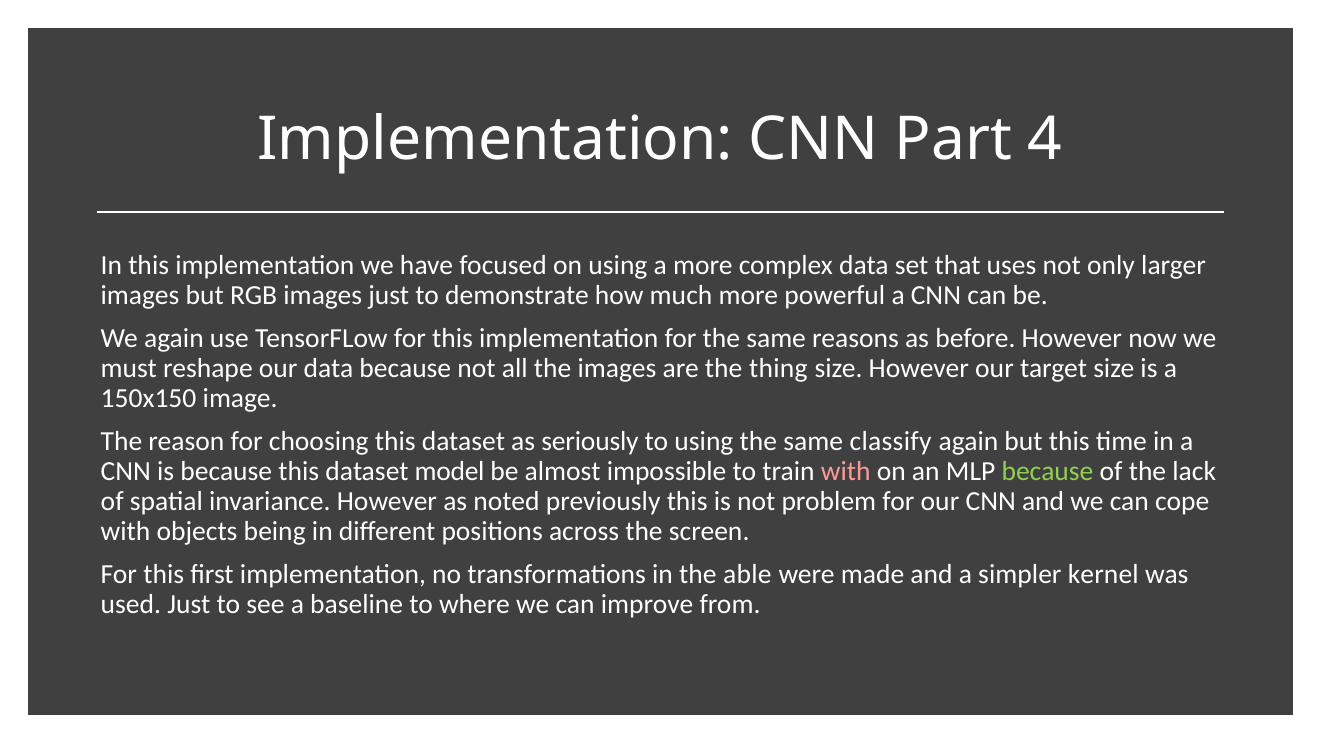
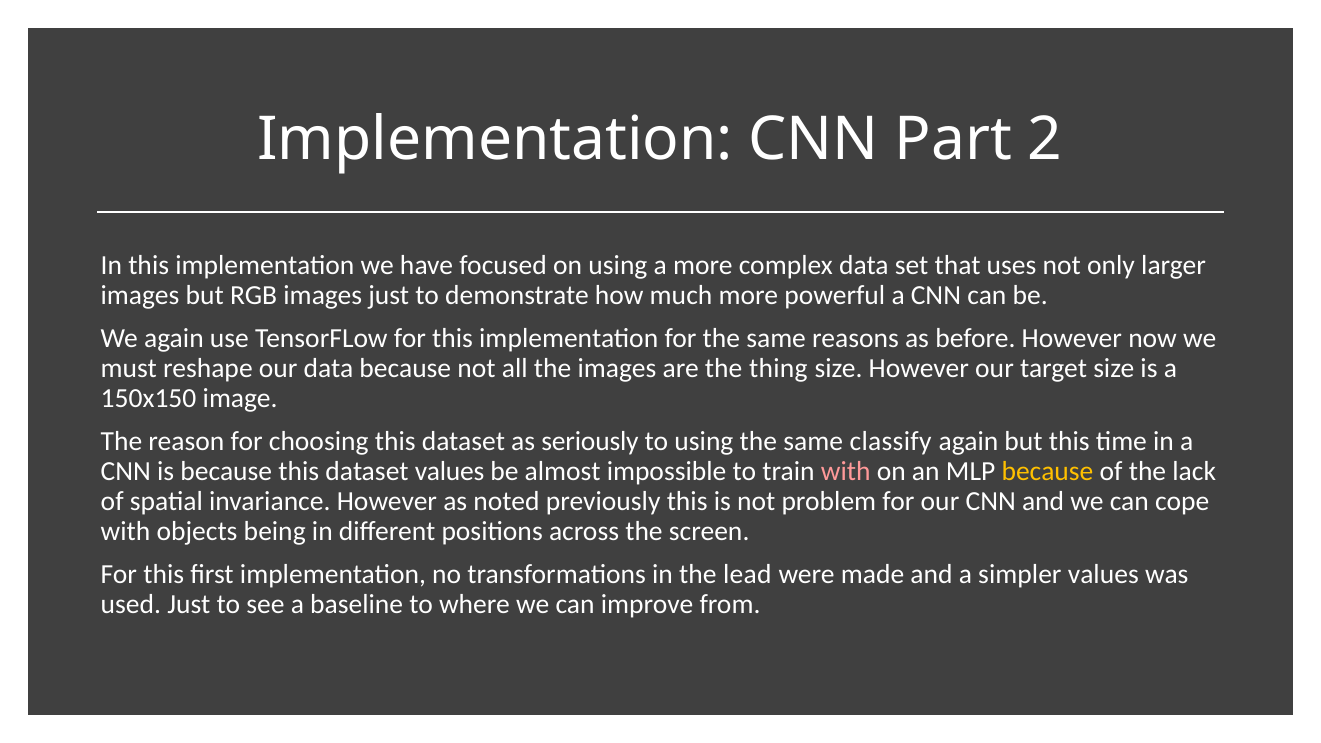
4: 4 -> 2
dataset model: model -> values
because at (1047, 472) colour: light green -> yellow
able: able -> lead
simpler kernel: kernel -> values
